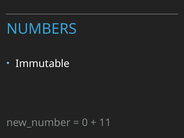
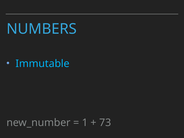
Immutable colour: white -> light blue
0: 0 -> 1
11: 11 -> 73
